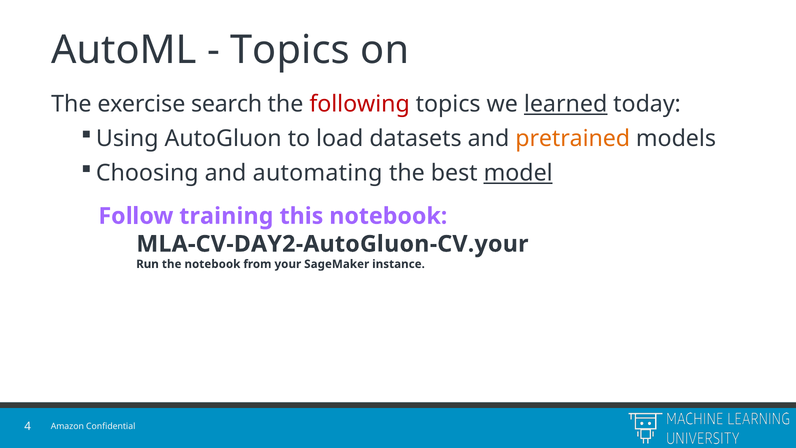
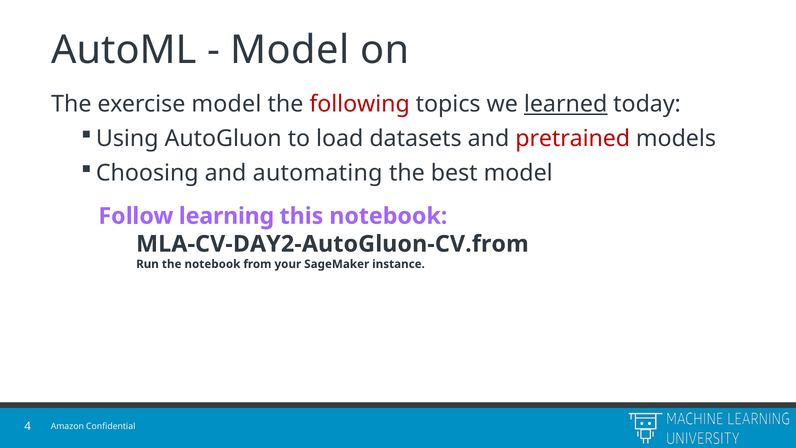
Topics at (290, 50): Topics -> Model
exercise search: search -> model
pretrained colour: orange -> red
model at (518, 173) underline: present -> none
training: training -> learning
MLA-CV-DAY2-AutoGluon-CV.your: MLA-CV-DAY2-AutoGluon-CV.your -> MLA-CV-DAY2-AutoGluon-CV.from
